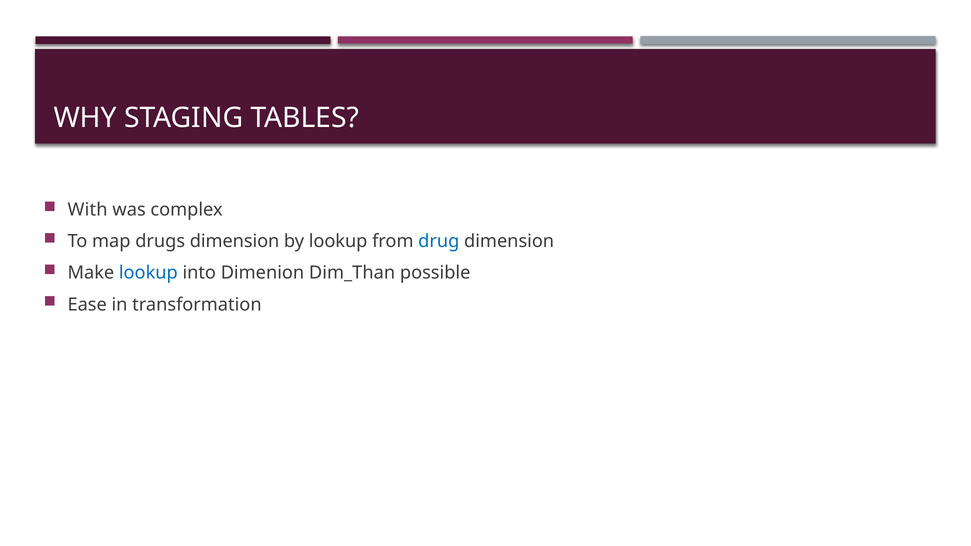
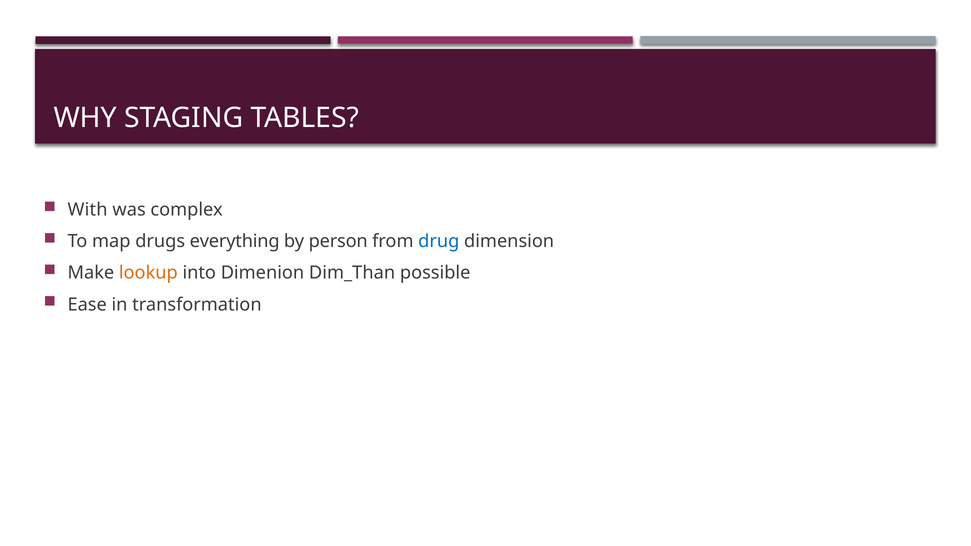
drugs dimension: dimension -> everything
by lookup: lookup -> person
lookup at (148, 273) colour: blue -> orange
